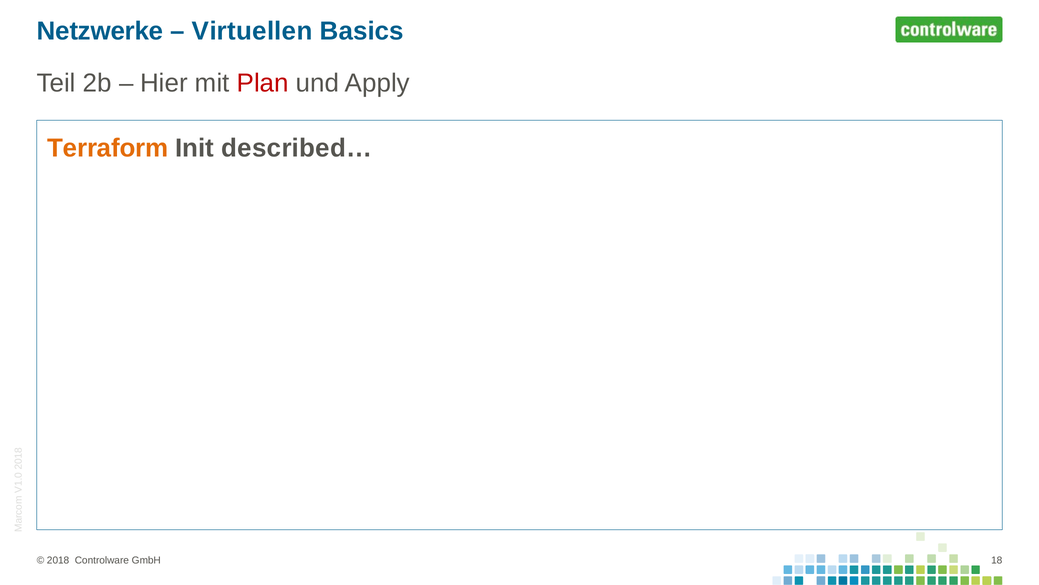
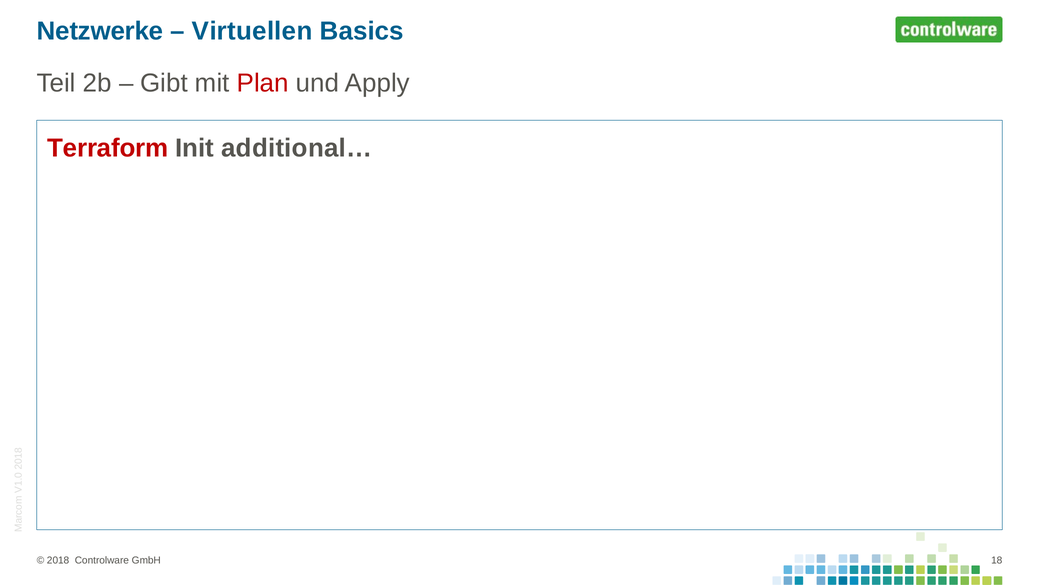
Hier: Hier -> Gibt
Terraform colour: orange -> red
described…: described… -> additional…
